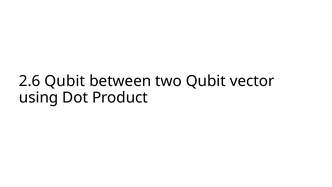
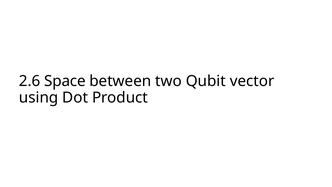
2.6 Qubit: Qubit -> Space
